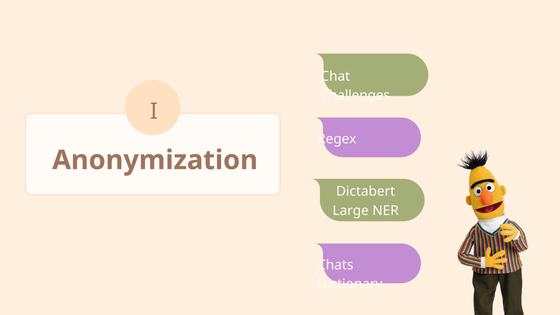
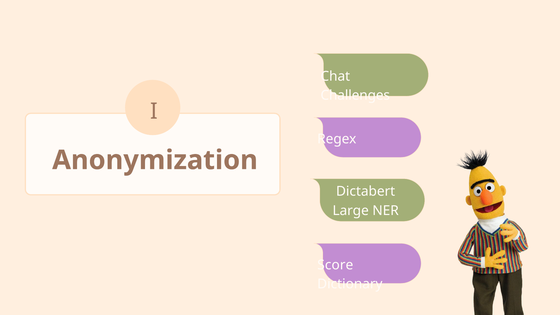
Chats: Chats -> Score
